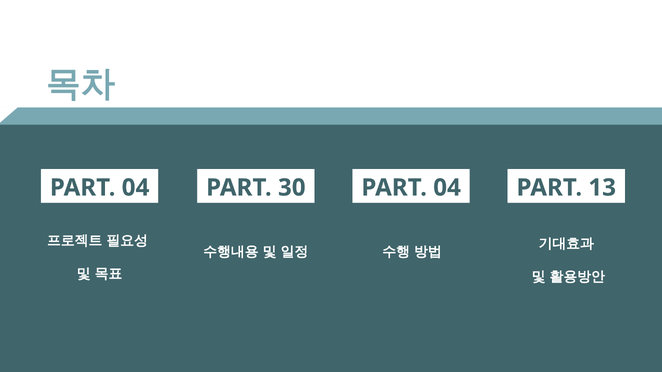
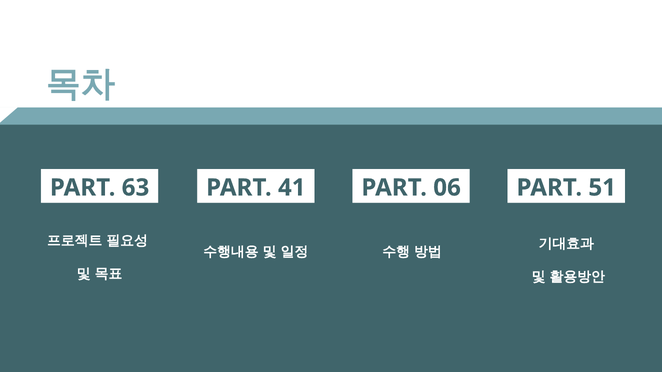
04 at (136, 188): 04 -> 63
30: 30 -> 41
04 at (447, 188): 04 -> 06
13: 13 -> 51
